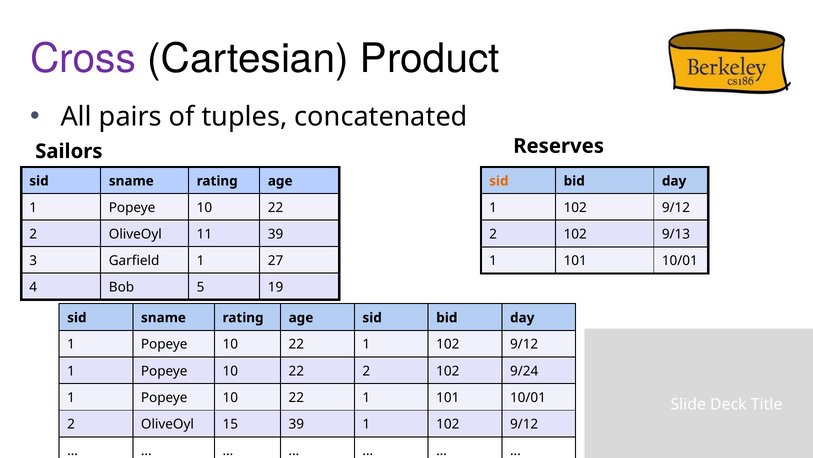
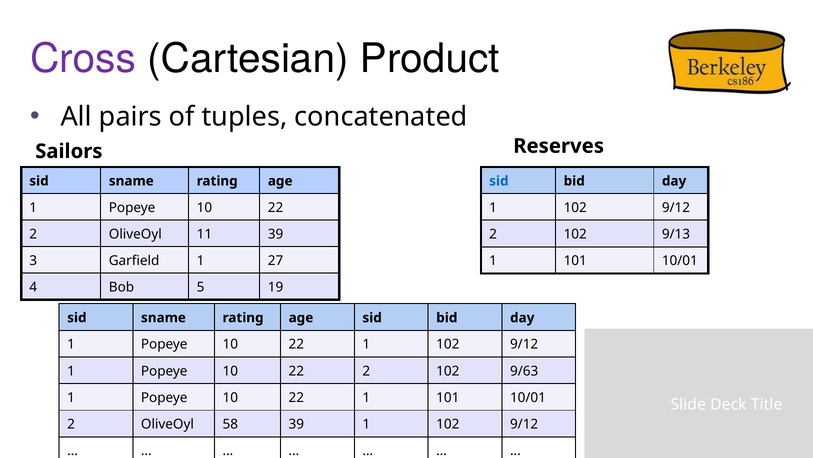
sid at (499, 181) colour: orange -> blue
9/24: 9/24 -> 9/63
15: 15 -> 58
